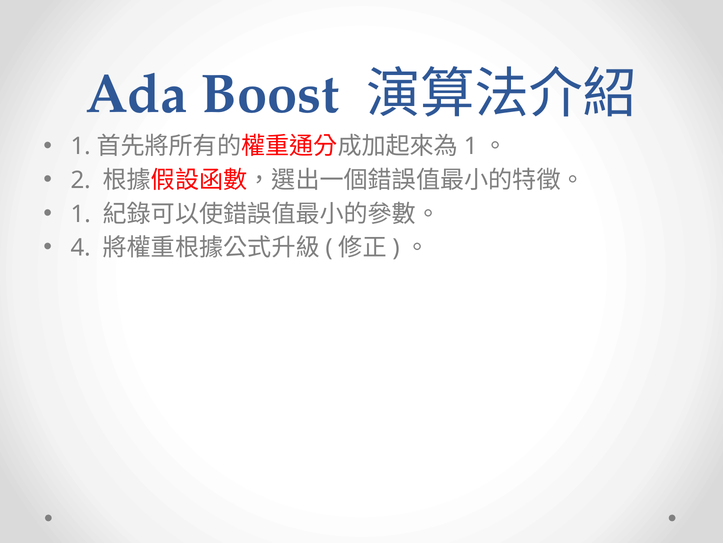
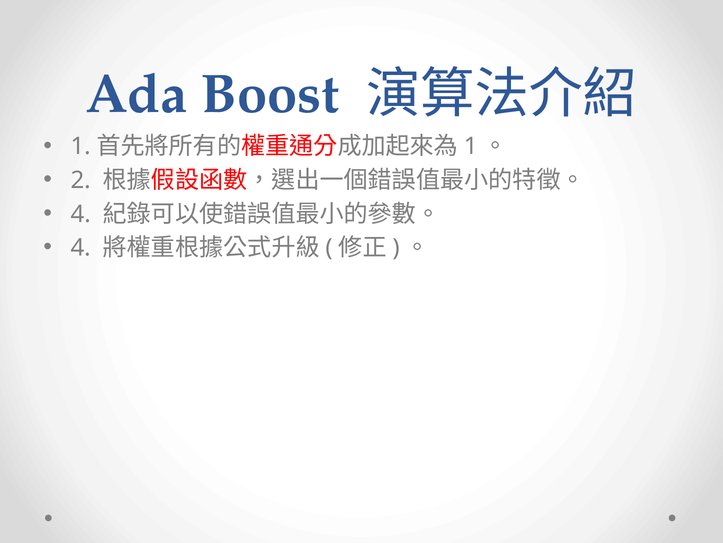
1 at (81, 214): 1 -> 4
